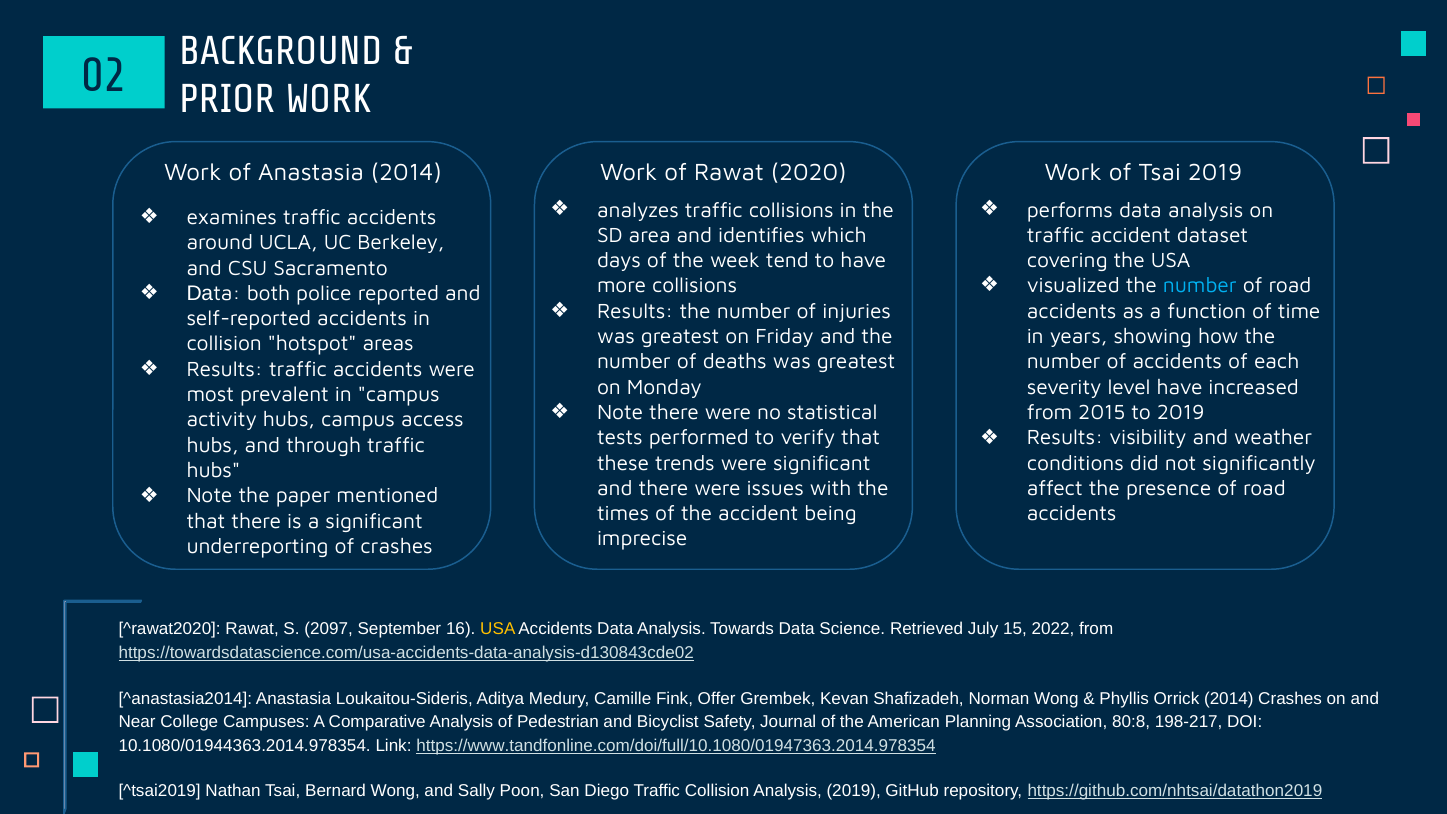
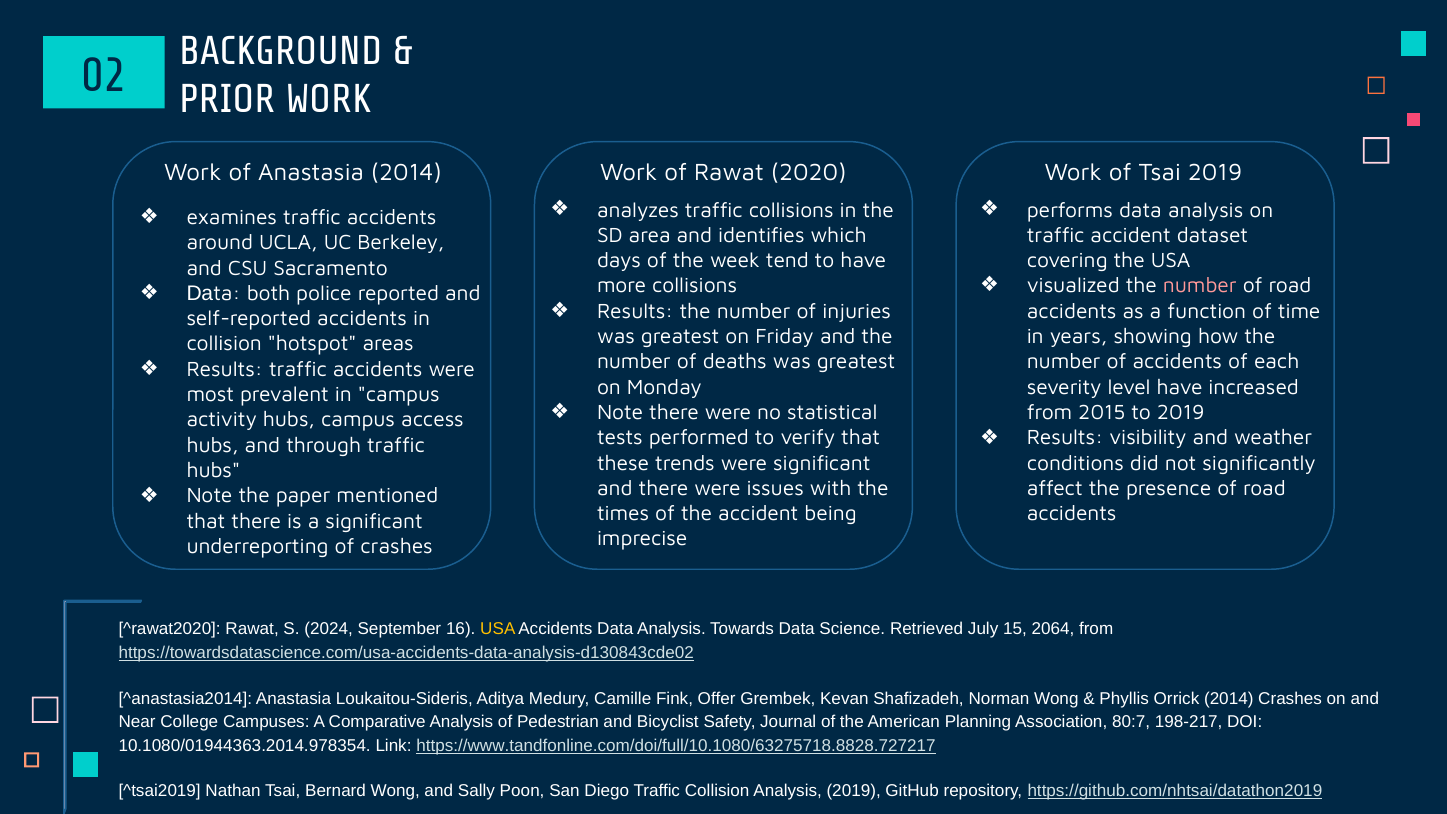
number at (1200, 286) colour: light blue -> pink
2097: 2097 -> 2024
2022: 2022 -> 2064
80:8: 80:8 -> 80:7
https://www.tandfonline.com/doi/full/10.1080/01947363.2014.978354: https://www.tandfonline.com/doi/full/10.1080/01947363.2014.978354 -> https://www.tandfonline.com/doi/full/10.1080/63275718.8828.727217
